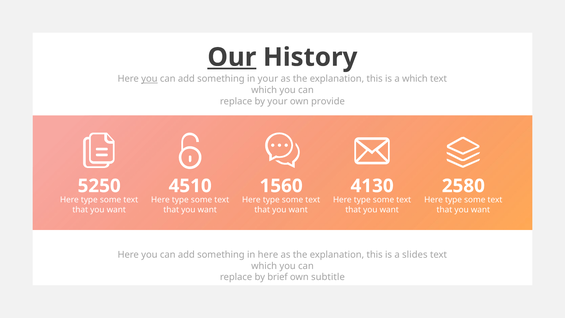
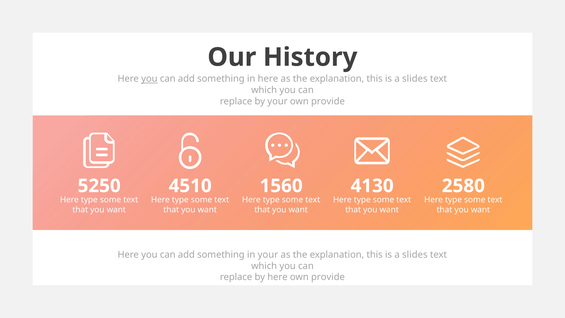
Our underline: present -> none
in your: your -> here
which at (415, 79): which -> slides
in here: here -> your
by brief: brief -> here
subtitle at (328, 277): subtitle -> provide
